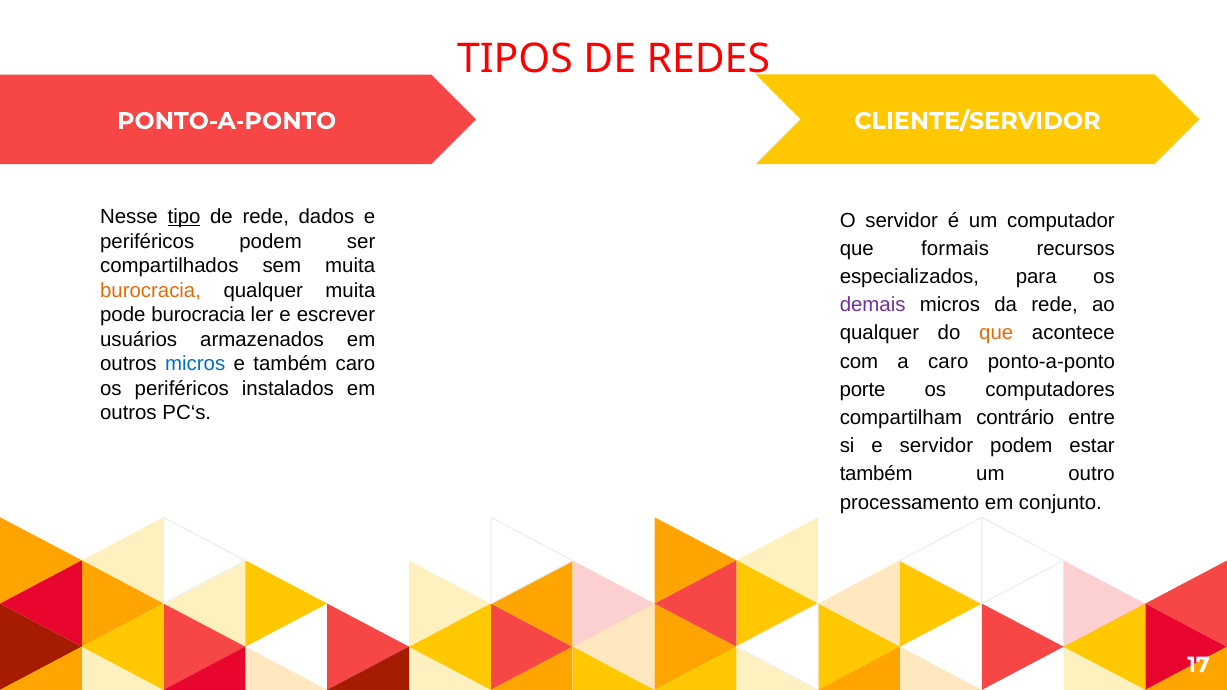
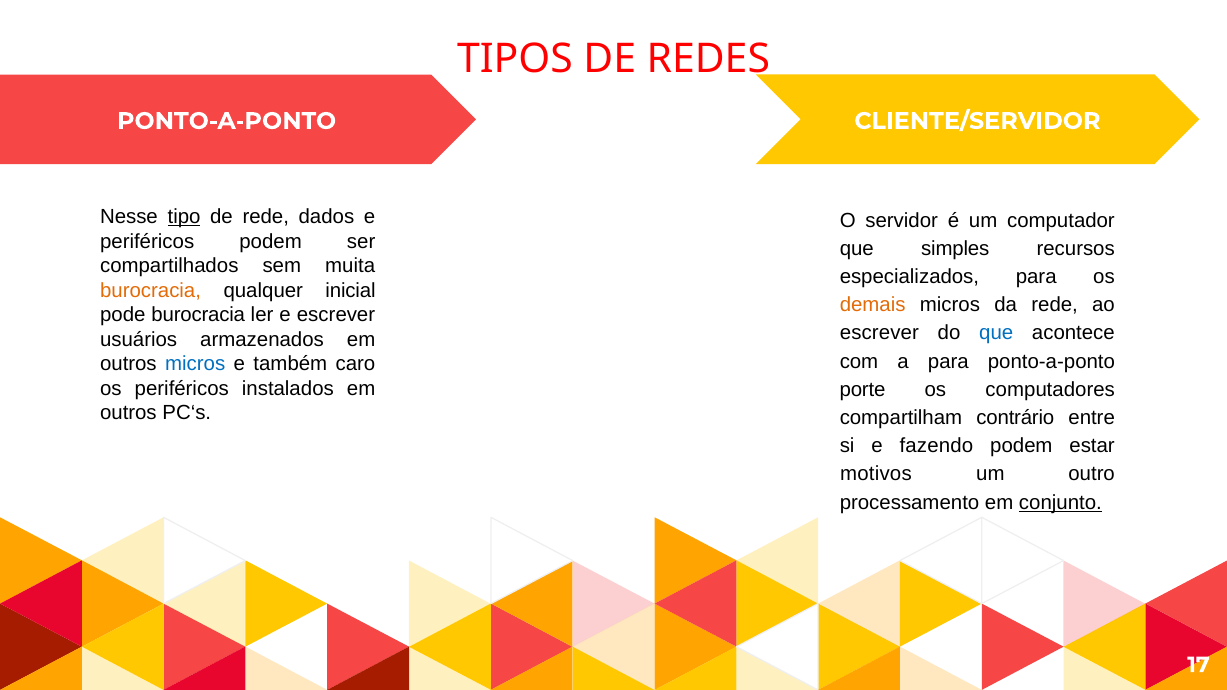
formais: formais -> simples
qualquer muita: muita -> inicial
demais colour: purple -> orange
qualquer at (879, 333): qualquer -> escrever
que at (996, 333) colour: orange -> blue
a caro: caro -> para
e servidor: servidor -> fazendo
também at (876, 474): também -> motivos
conjunto underline: none -> present
